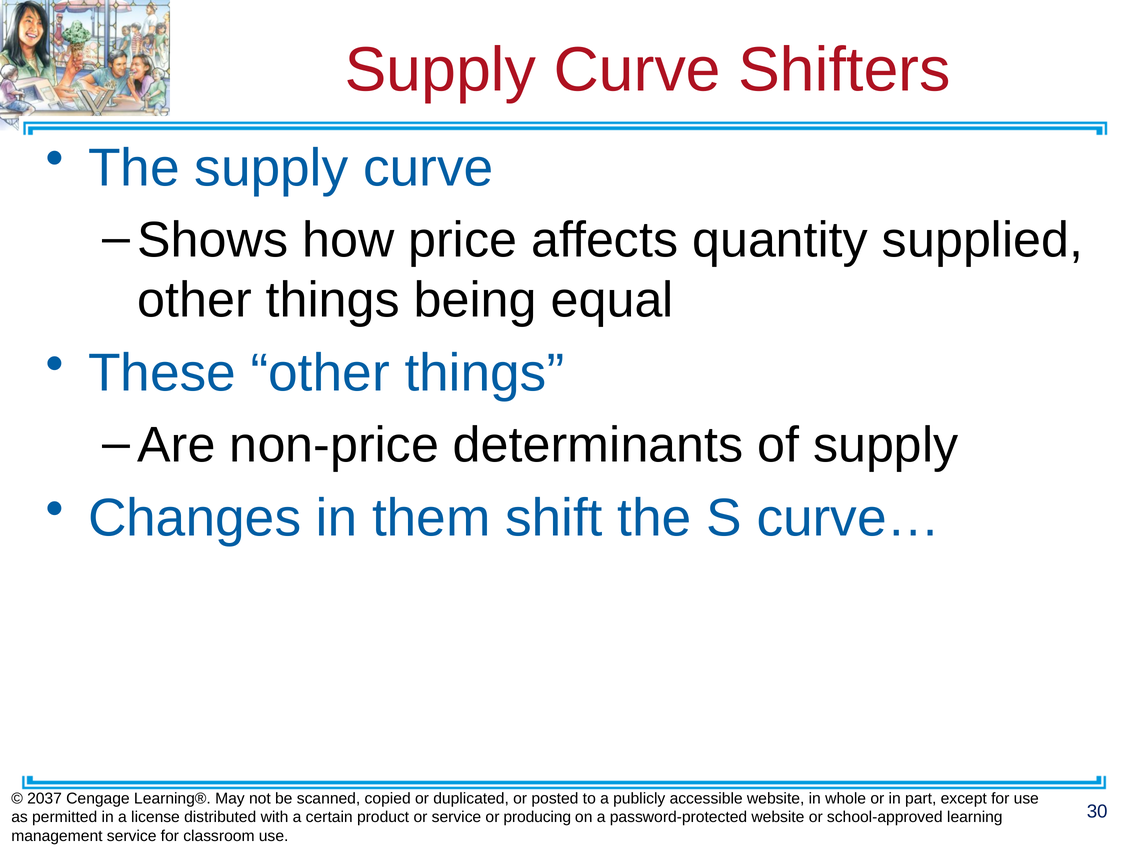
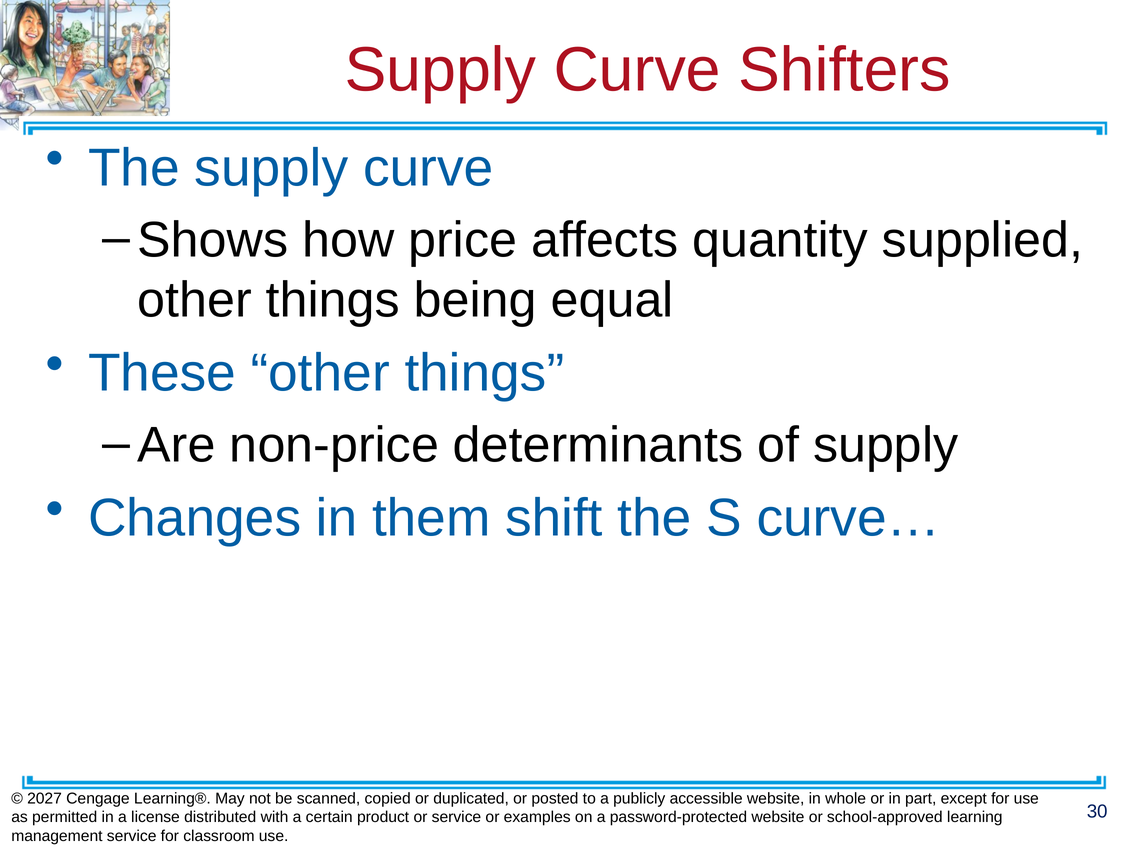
2037: 2037 -> 2027
producing: producing -> examples
